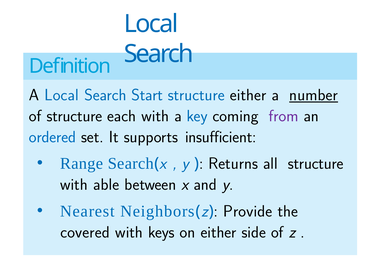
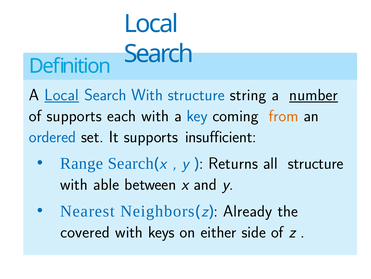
Local at (62, 95) underline: none -> present
Search Start: Start -> With
structure either: either -> string
of structure: structure -> supports
from colour: purple -> orange
Provide: Provide -> Already
